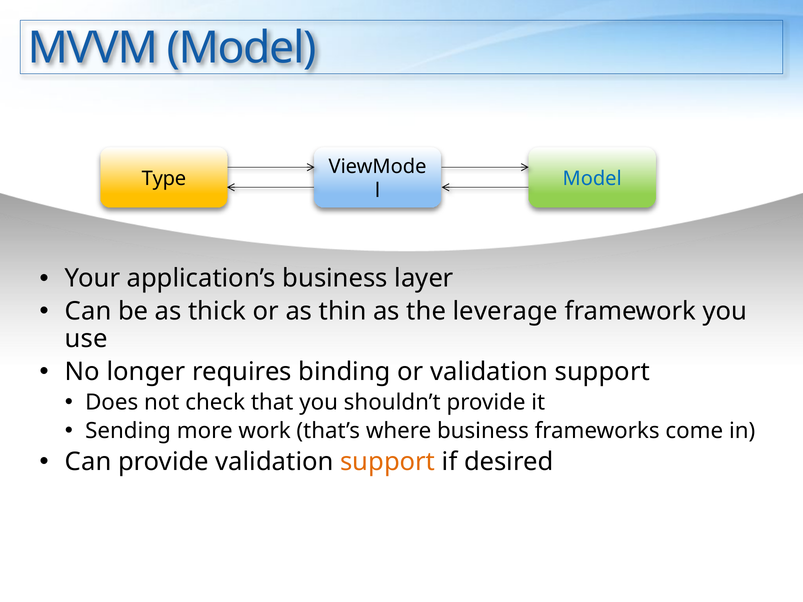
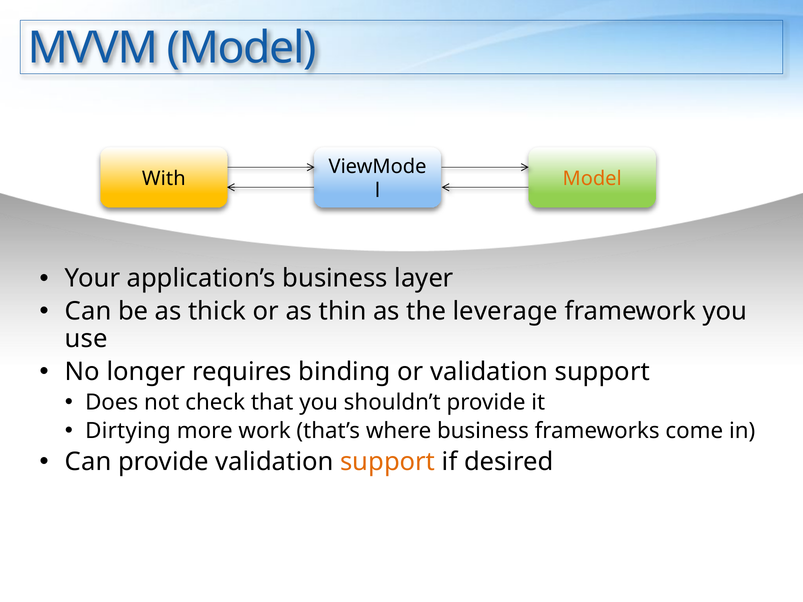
Type: Type -> With
Model at (592, 179) colour: blue -> orange
Sending: Sending -> Dirtying
